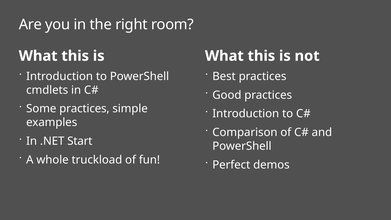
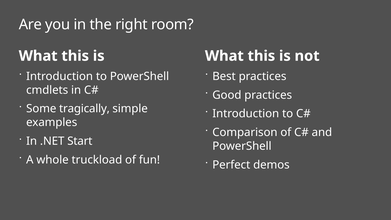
Some practices: practices -> tragically
